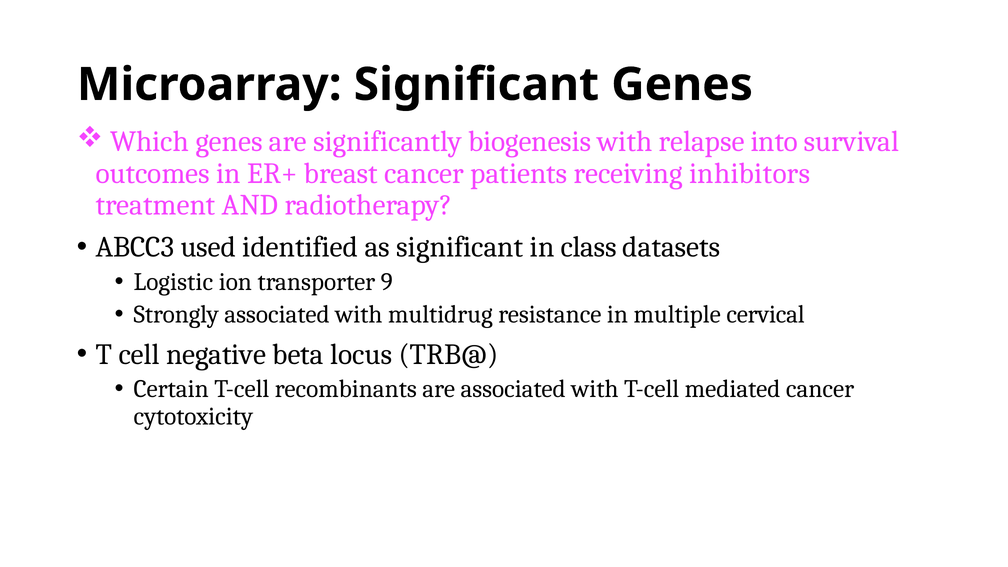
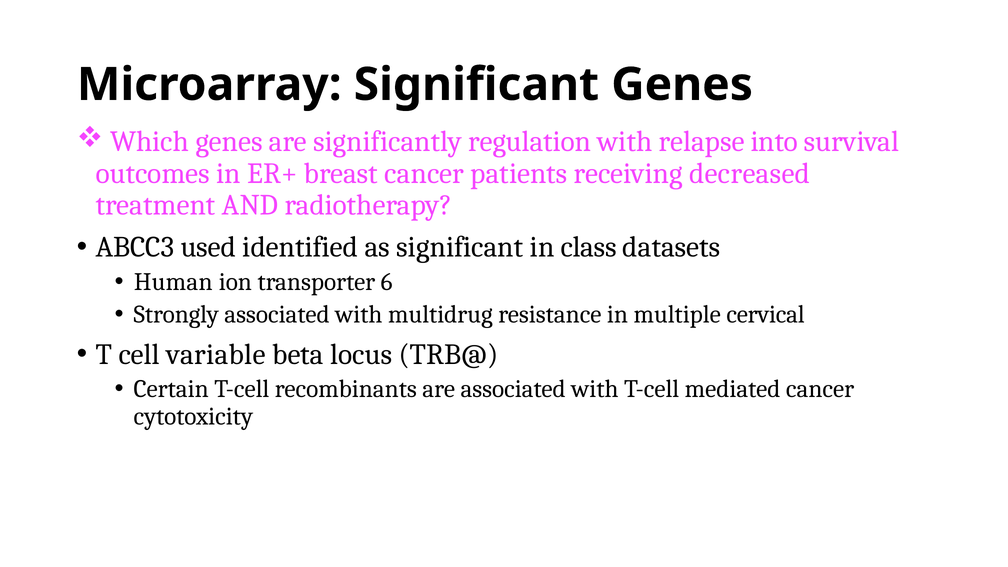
biogenesis: biogenesis -> regulation
inhibitors: inhibitors -> decreased
Logistic: Logistic -> Human
9: 9 -> 6
negative: negative -> variable
